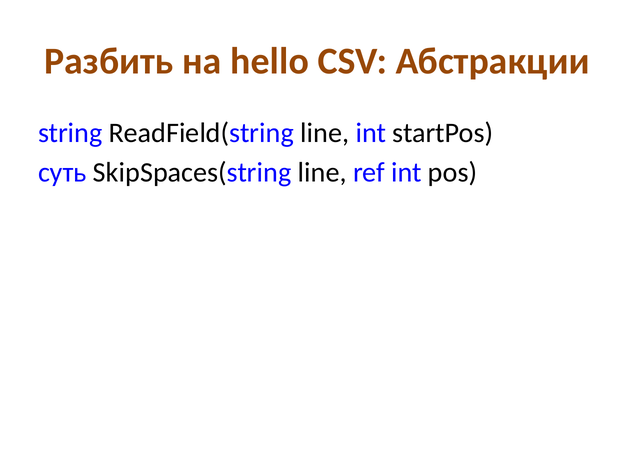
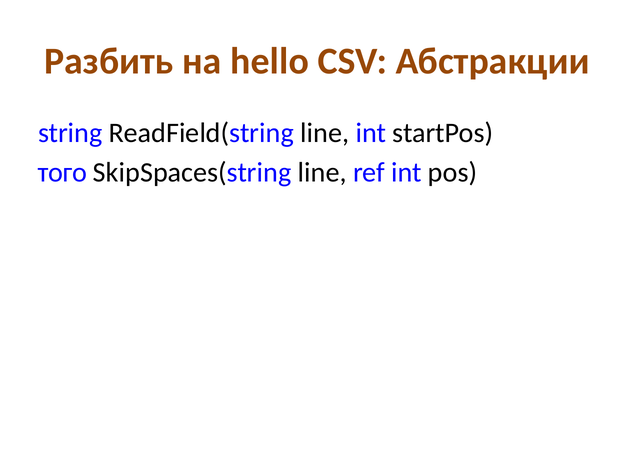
суть: суть -> того
